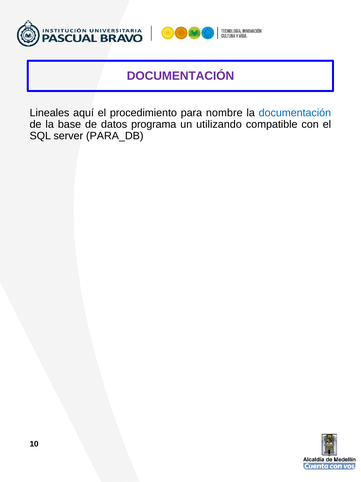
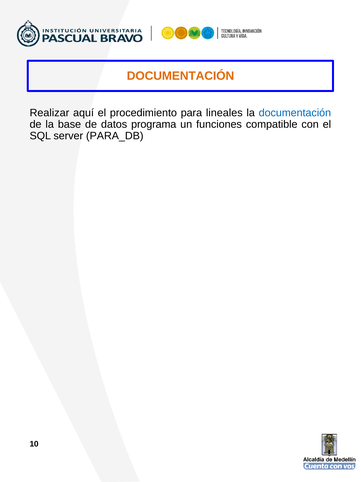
DOCUMENTACIÓN at (180, 76) colour: purple -> orange
Lineales: Lineales -> Realizar
nombre: nombre -> lineales
utilizando: utilizando -> funciones
